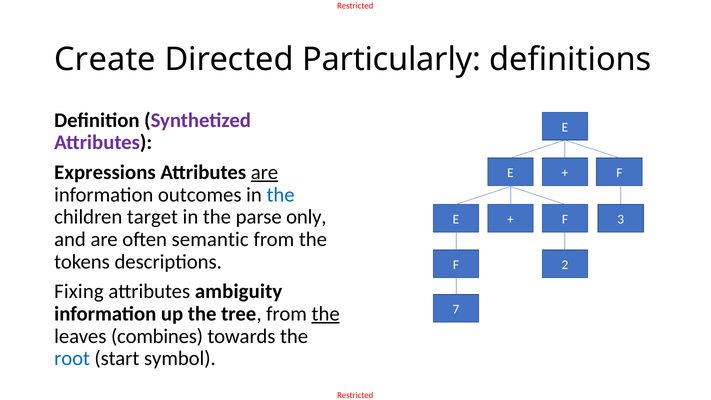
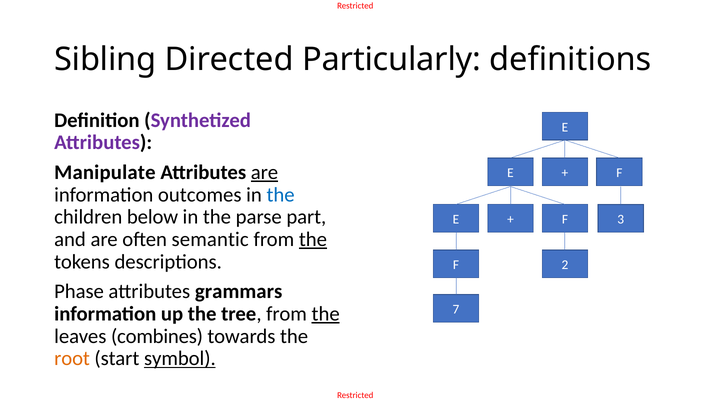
Create: Create -> Sibling
Expressions: Expressions -> Manipulate
target: target -> below
only: only -> part
the at (313, 239) underline: none -> present
Fixing: Fixing -> Phase
ambiguity: ambiguity -> grammars
root colour: blue -> orange
symbol underline: none -> present
